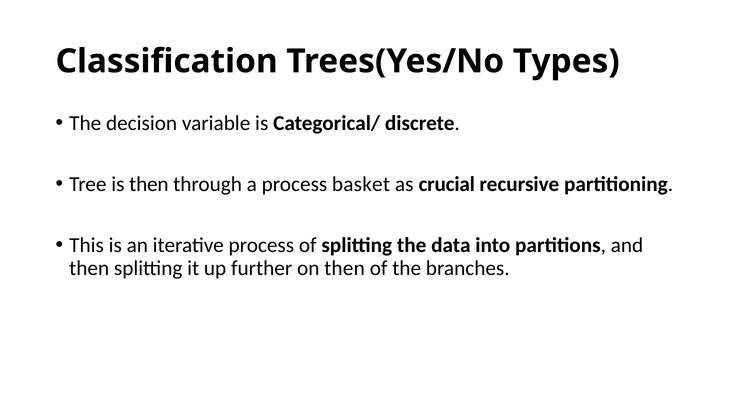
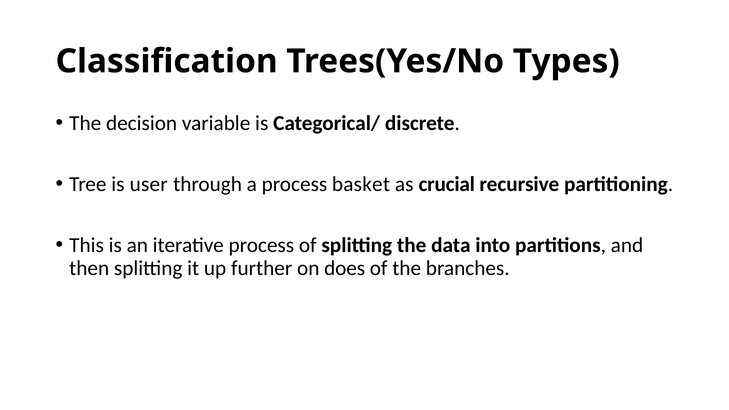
is then: then -> user
on then: then -> does
